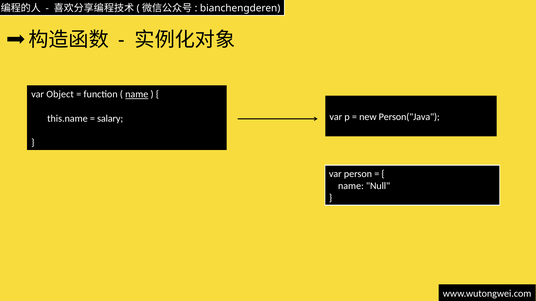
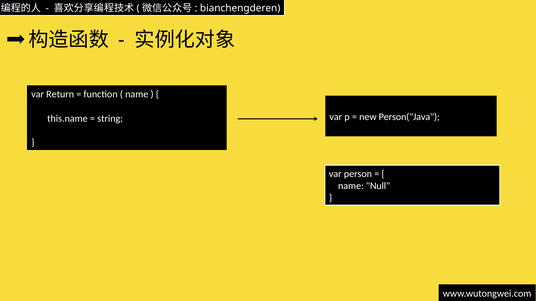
Object: Object -> Return
name at (137, 94) underline: present -> none
salary: salary -> string
